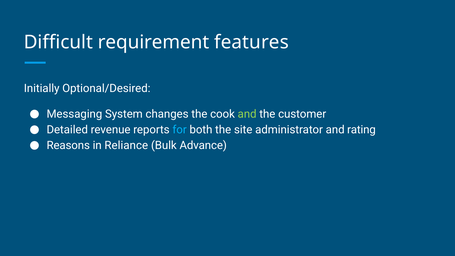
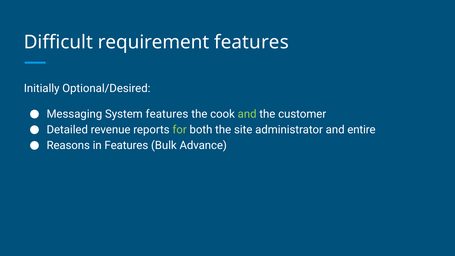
System changes: changes -> features
for colour: light blue -> light green
rating: rating -> entire
in Reliance: Reliance -> Features
